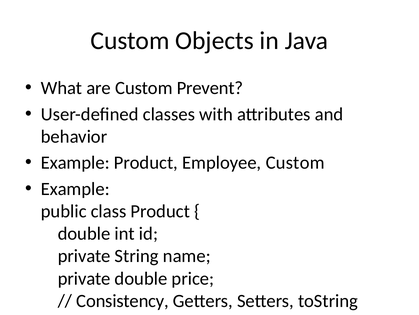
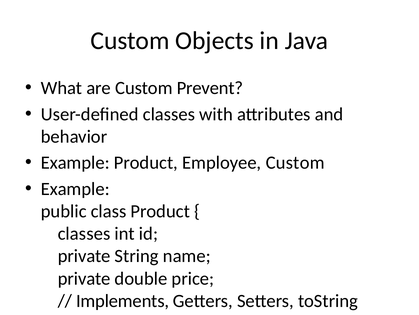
double at (84, 233): double -> classes
Consistency: Consistency -> Implements
